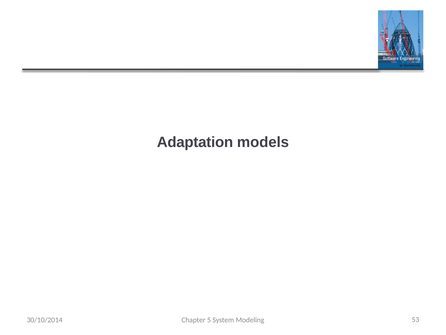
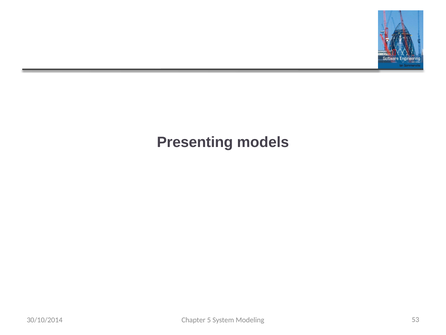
Adaptation: Adaptation -> Presenting
